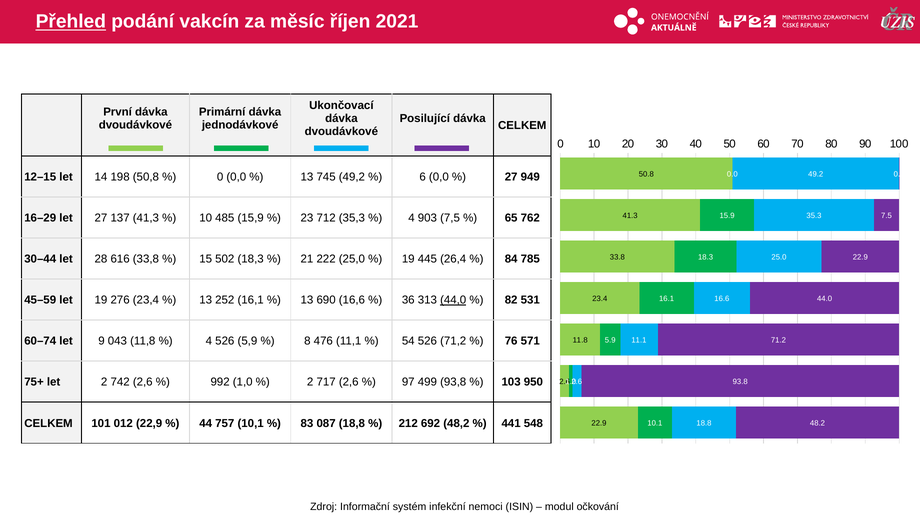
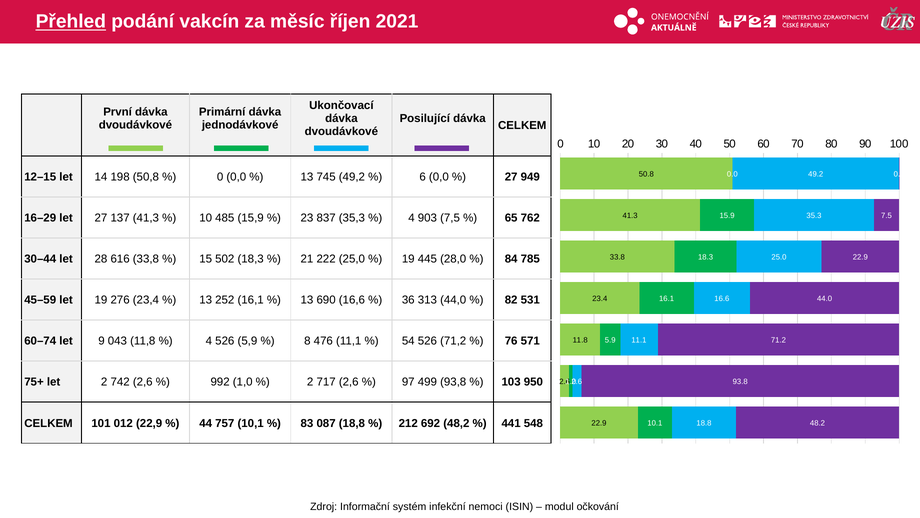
712: 712 -> 837
26,4: 26,4 -> 28,0
44,0 underline: present -> none
